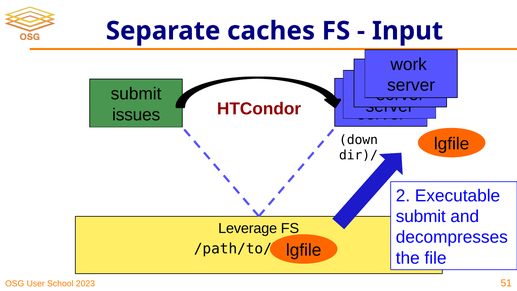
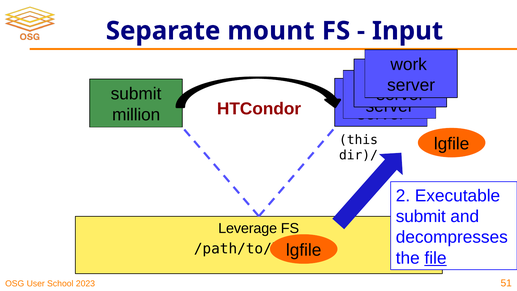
caches: caches -> mount
issues: issues -> million
down: down -> this
file underline: none -> present
